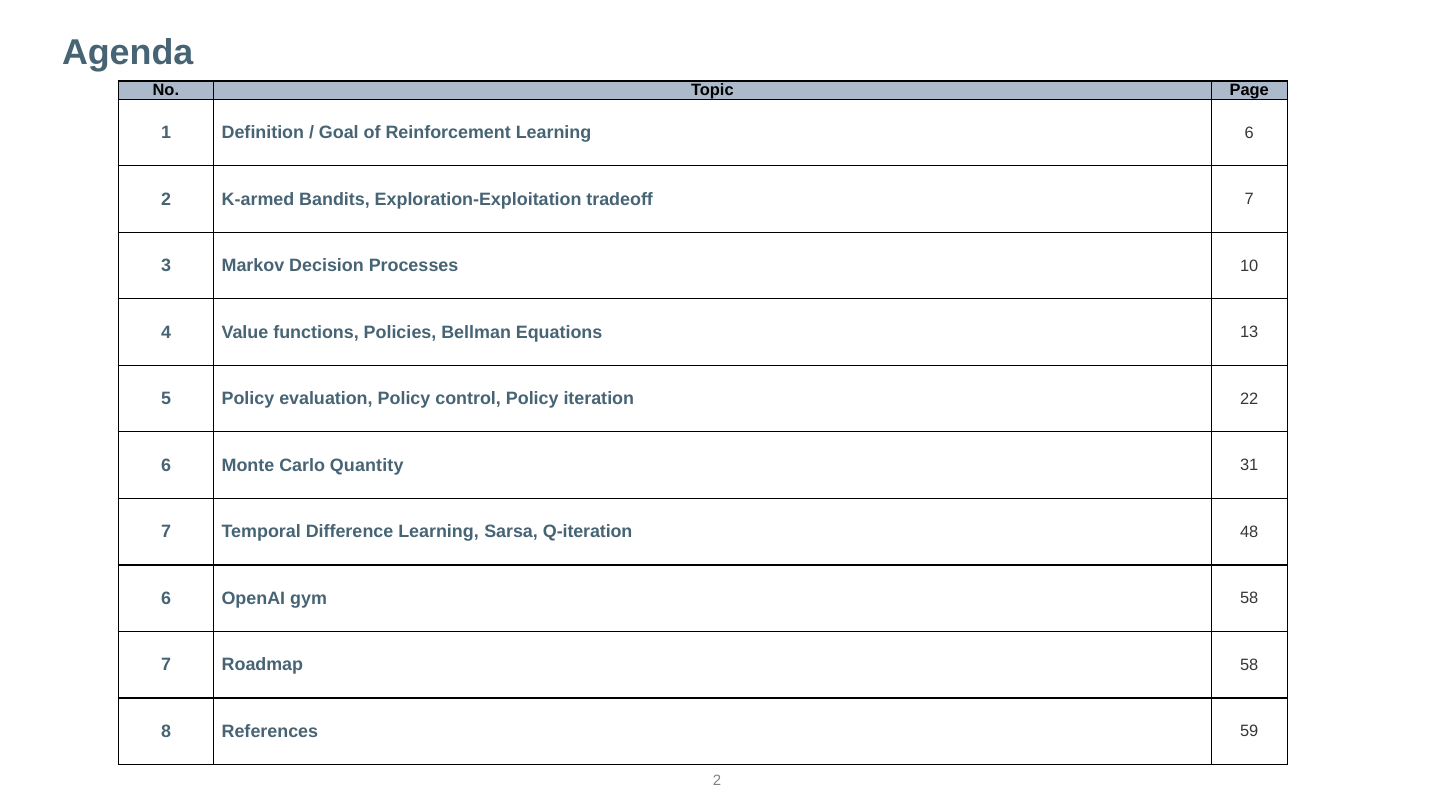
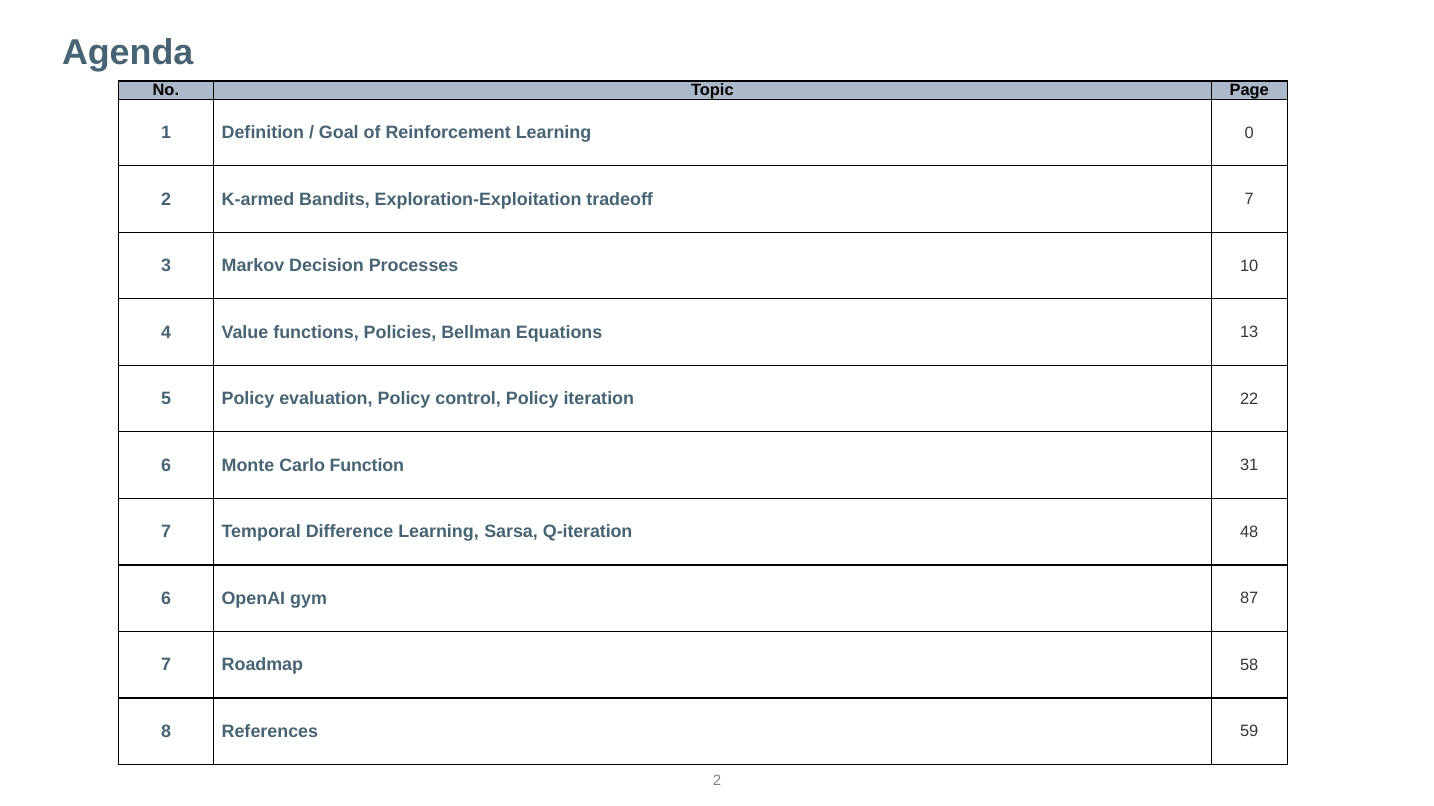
Learning 6: 6 -> 0
Quantity: Quantity -> Function
gym 58: 58 -> 87
